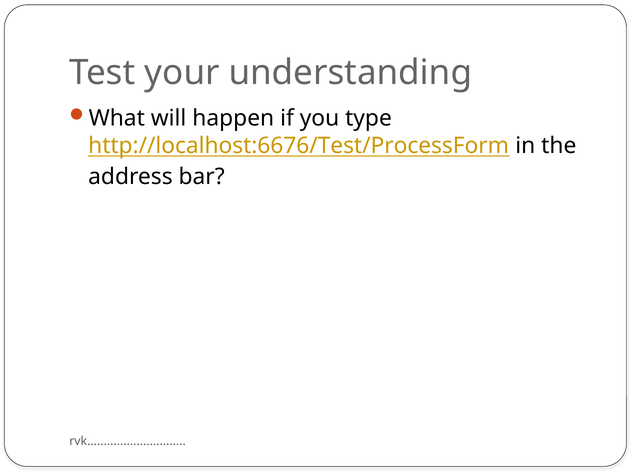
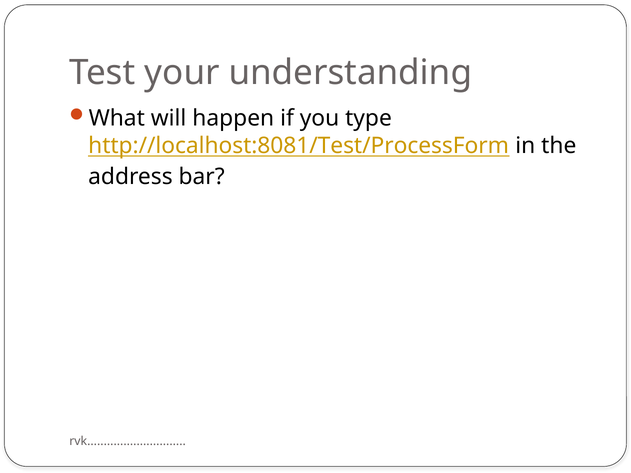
http://localhost:6676/Test/ProcessForm: http://localhost:6676/Test/ProcessForm -> http://localhost:8081/Test/ProcessForm
